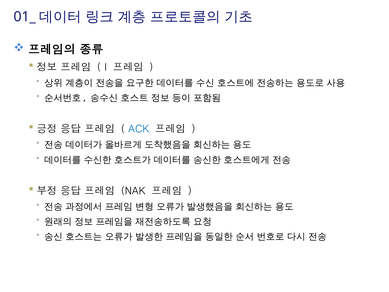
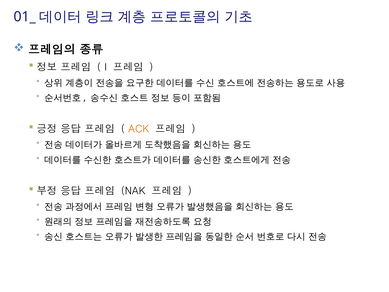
ACK colour: blue -> orange
